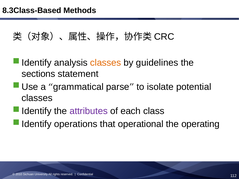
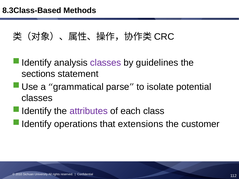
classes at (106, 63) colour: orange -> purple
operational: operational -> extensions
operating: operating -> customer
